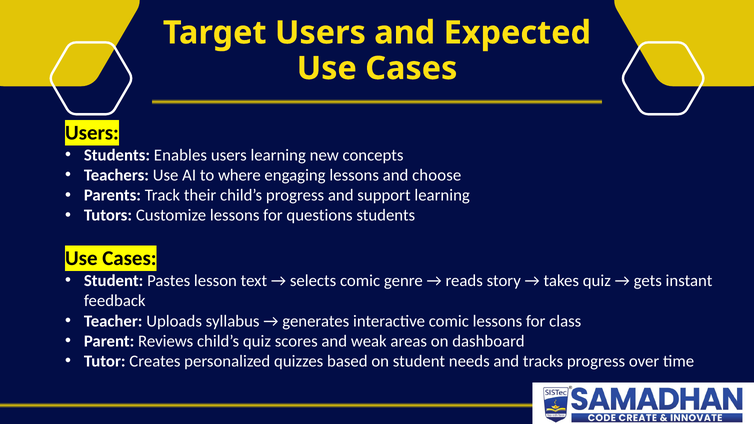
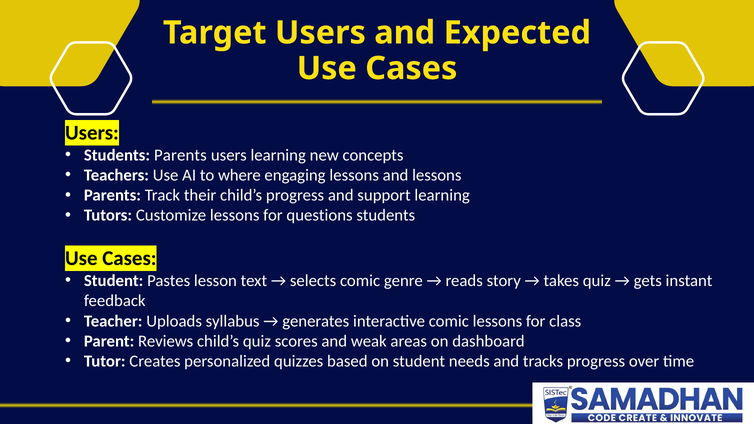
Students Enables: Enables -> Parents
and choose: choose -> lessons
